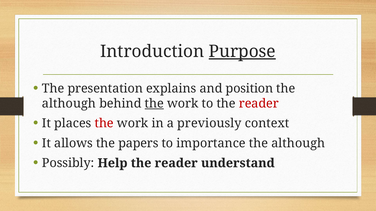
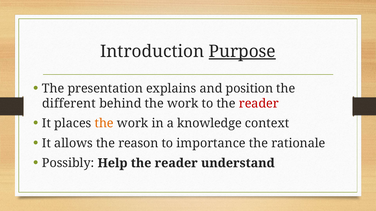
although at (69, 104): although -> different
the at (154, 104) underline: present -> none
the at (104, 124) colour: red -> orange
previously: previously -> knowledge
papers: papers -> reason
although at (298, 144): although -> rationale
